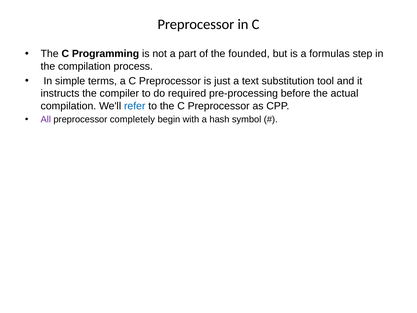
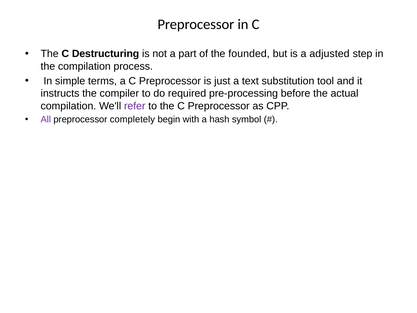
Programming: Programming -> Destructuring
formulas: formulas -> adjusted
refer colour: blue -> purple
